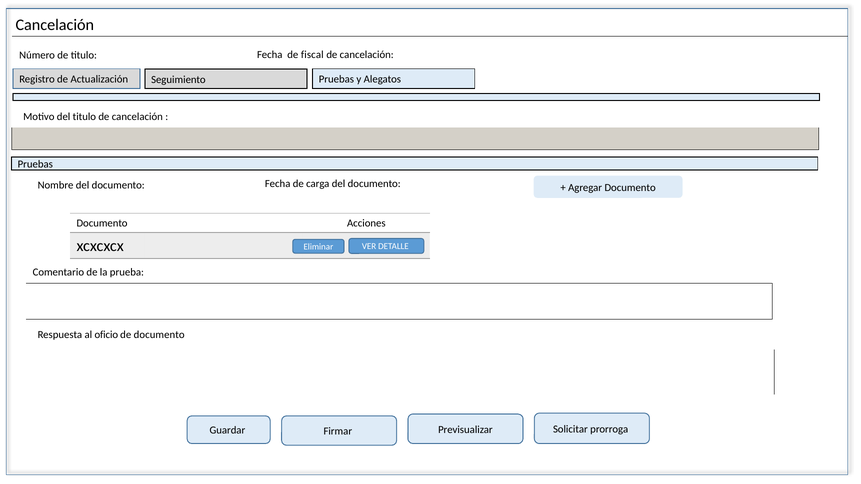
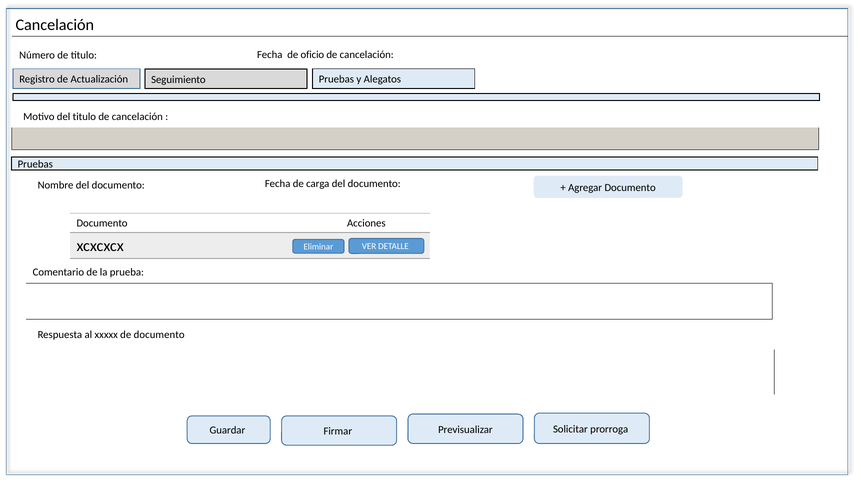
fiscal: fiscal -> oficio
oficio: oficio -> xxxxx
